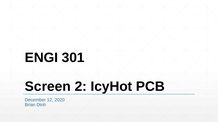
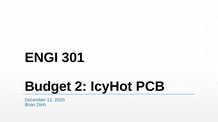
Screen: Screen -> Budget
